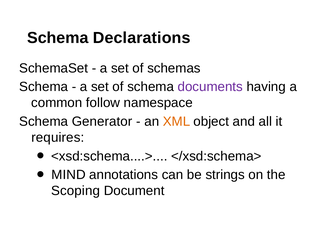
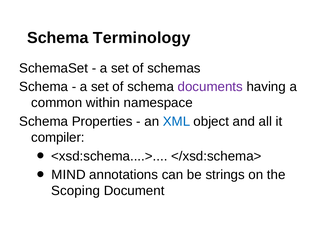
Declarations: Declarations -> Terminology
follow: follow -> within
Generator: Generator -> Properties
XML colour: orange -> blue
requires: requires -> compiler
